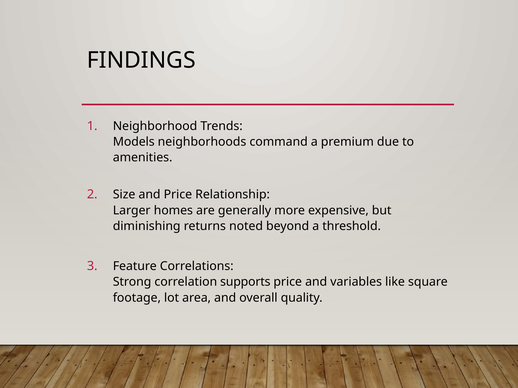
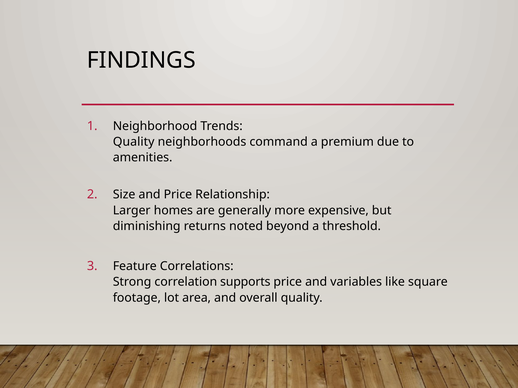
Models at (134, 142): Models -> Quality
